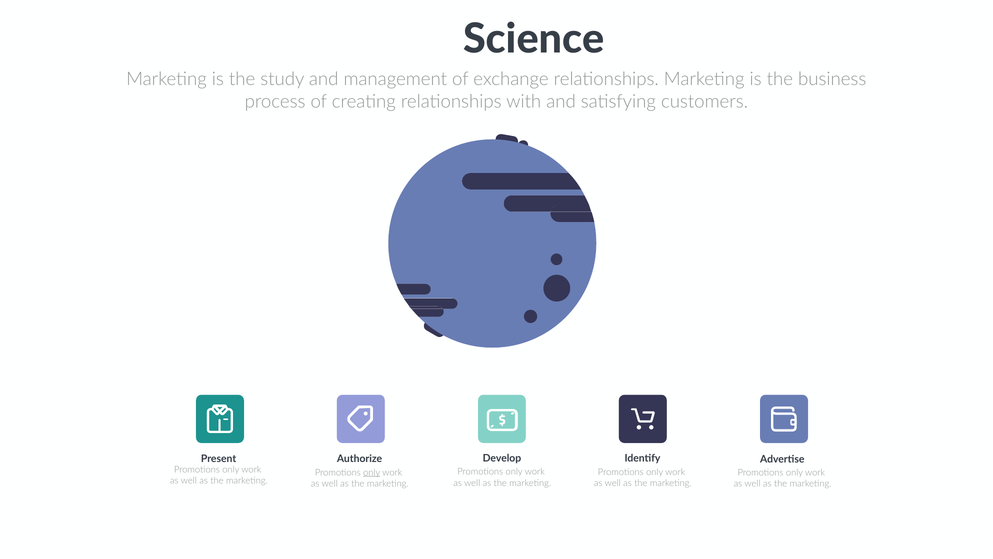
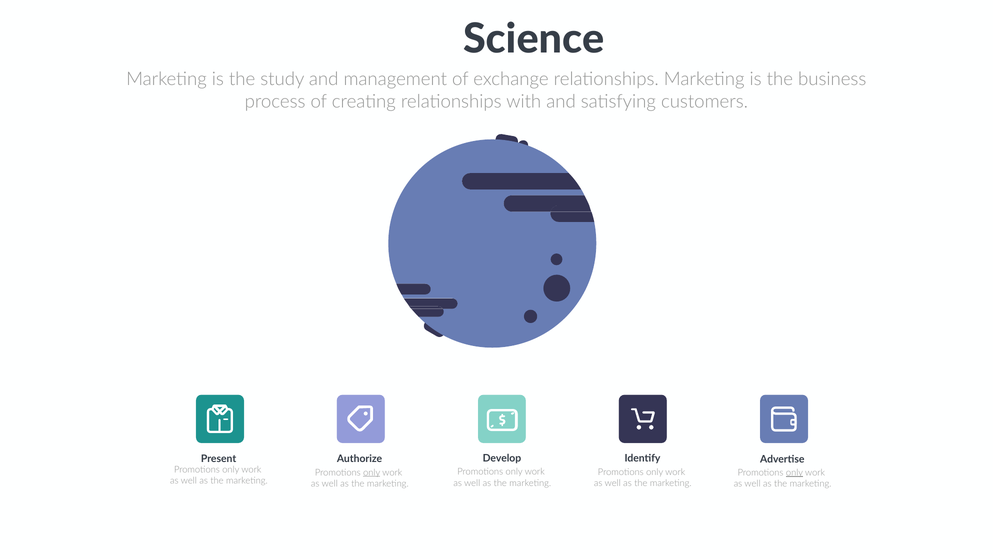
only at (794, 472) underline: none -> present
